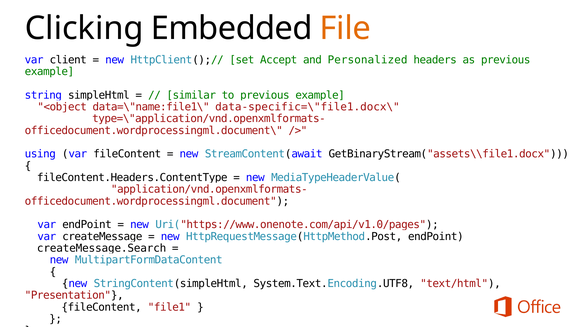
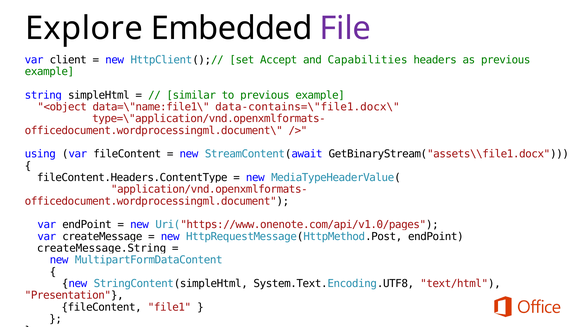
Clicking: Clicking -> Explore
File colour: orange -> purple
Personalized: Personalized -> Capabilities
data-specific=\"file1.docx\: data-specific=\"file1.docx\ -> data-contains=\"file1.docx\
createMessage.Search: createMessage.Search -> createMessage.String
